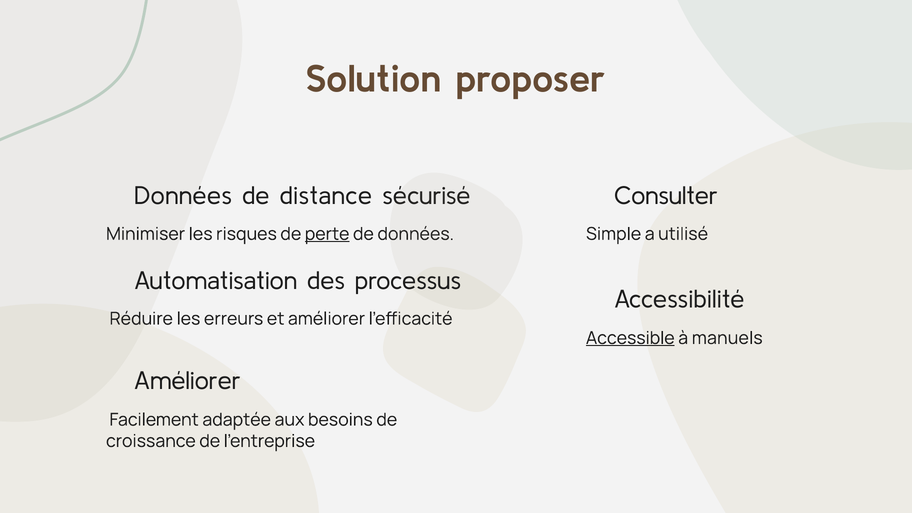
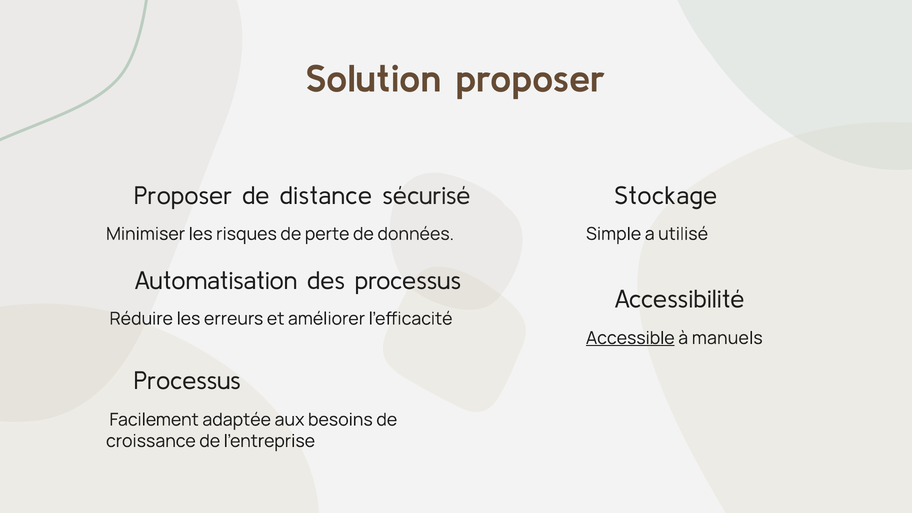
Données at (183, 196): Données -> Proposer
Consulter: Consulter -> Stockage
perte underline: present -> none
Améliorer at (187, 381): Améliorer -> Processus
